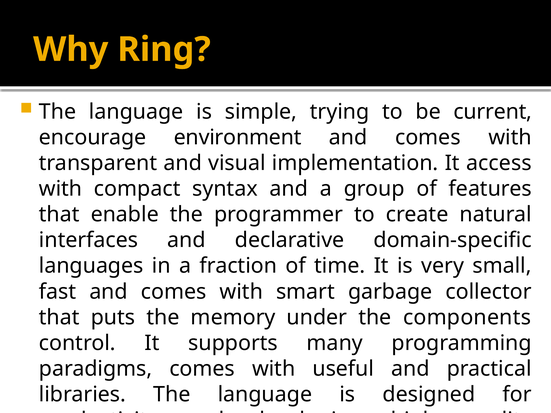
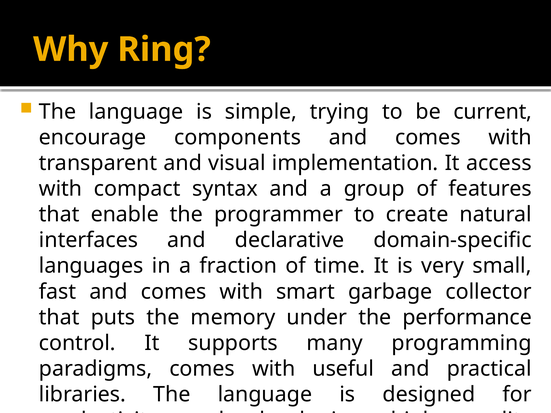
environment: environment -> components
components: components -> performance
